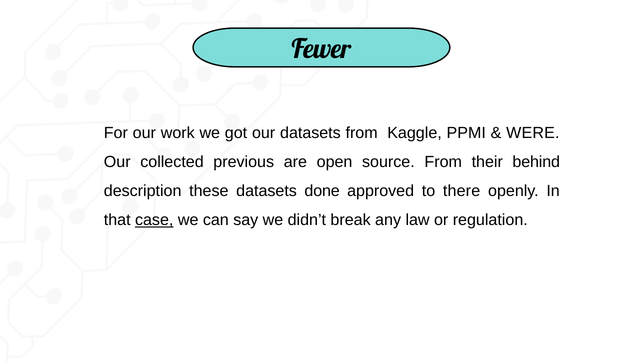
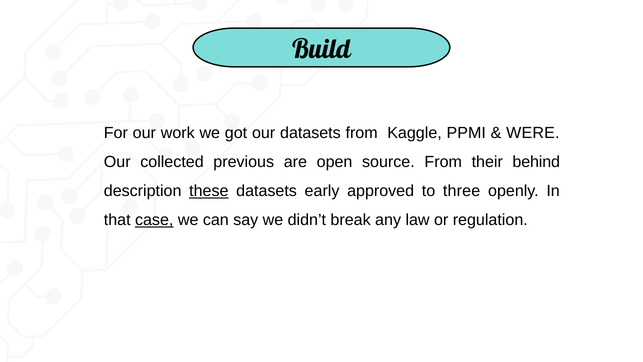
Fewer: Fewer -> Build
these underline: none -> present
done: done -> early
there: there -> three
